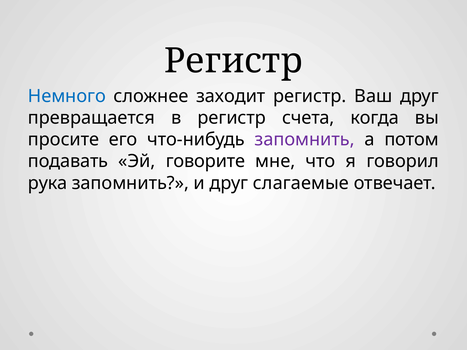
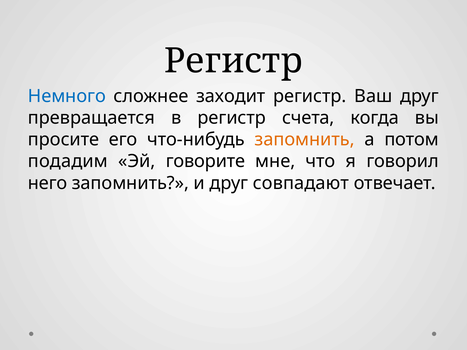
запомнить at (305, 140) colour: purple -> orange
подавать: подавать -> подадим
рука: рука -> него
слагаемые: слагаемые -> совпадают
